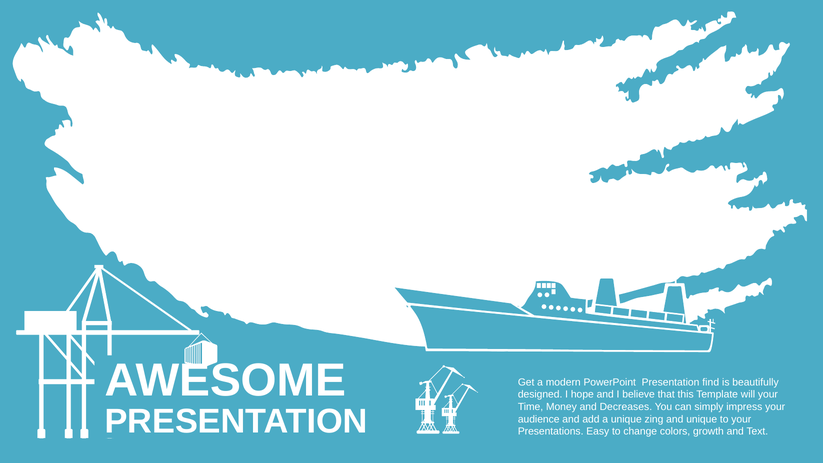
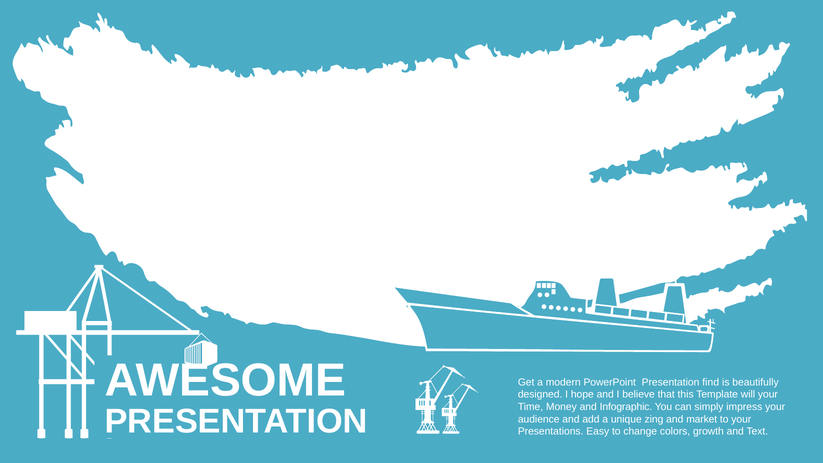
Decreases: Decreases -> Infographic
and unique: unique -> market
